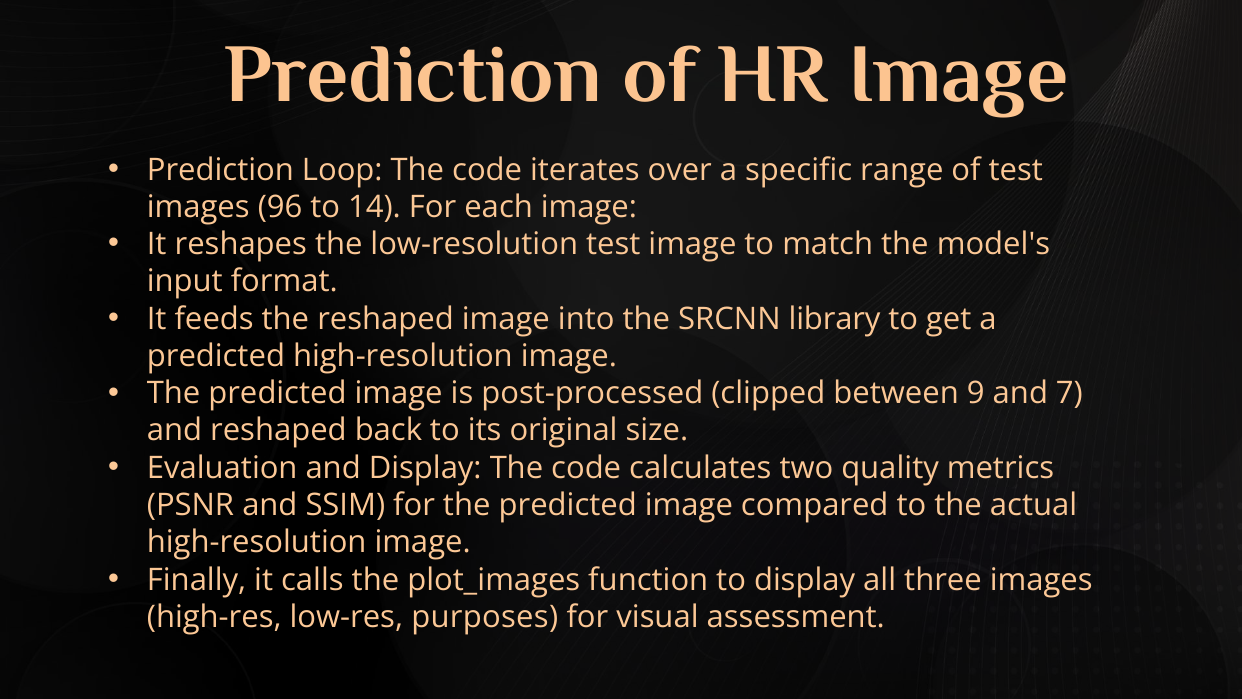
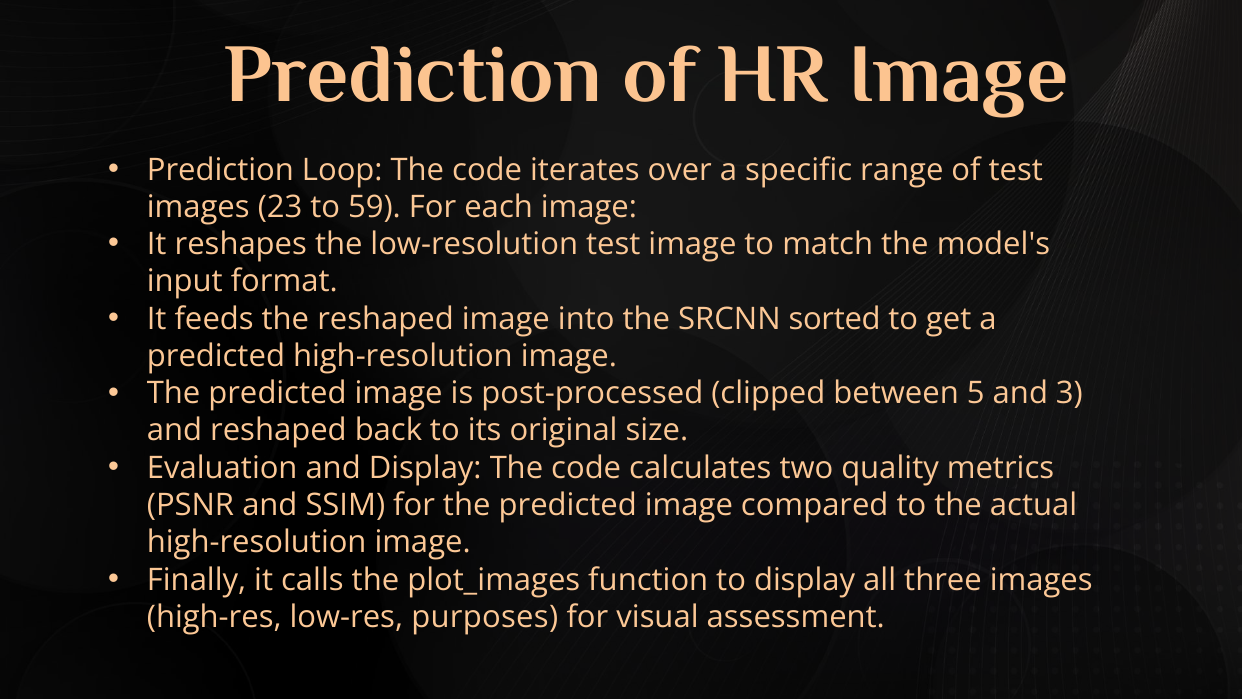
96: 96 -> 23
14: 14 -> 59
library: library -> sorted
9: 9 -> 5
7: 7 -> 3
